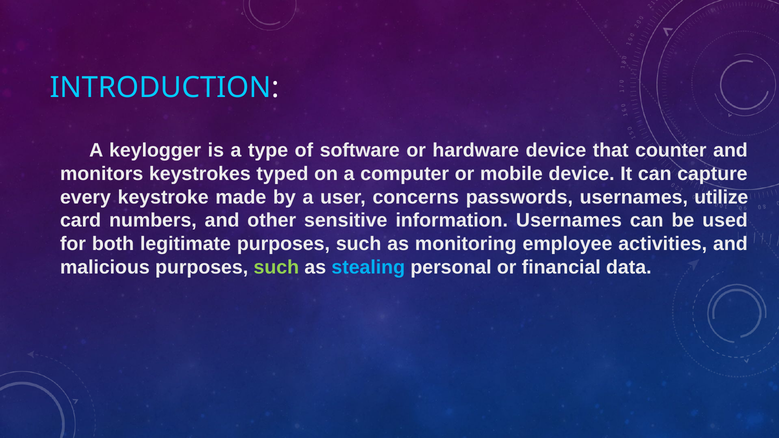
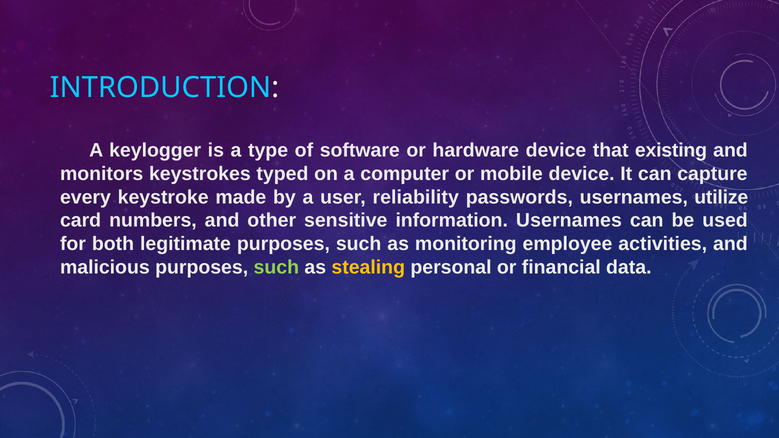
counter: counter -> existing
concerns: concerns -> reliability
stealing colour: light blue -> yellow
